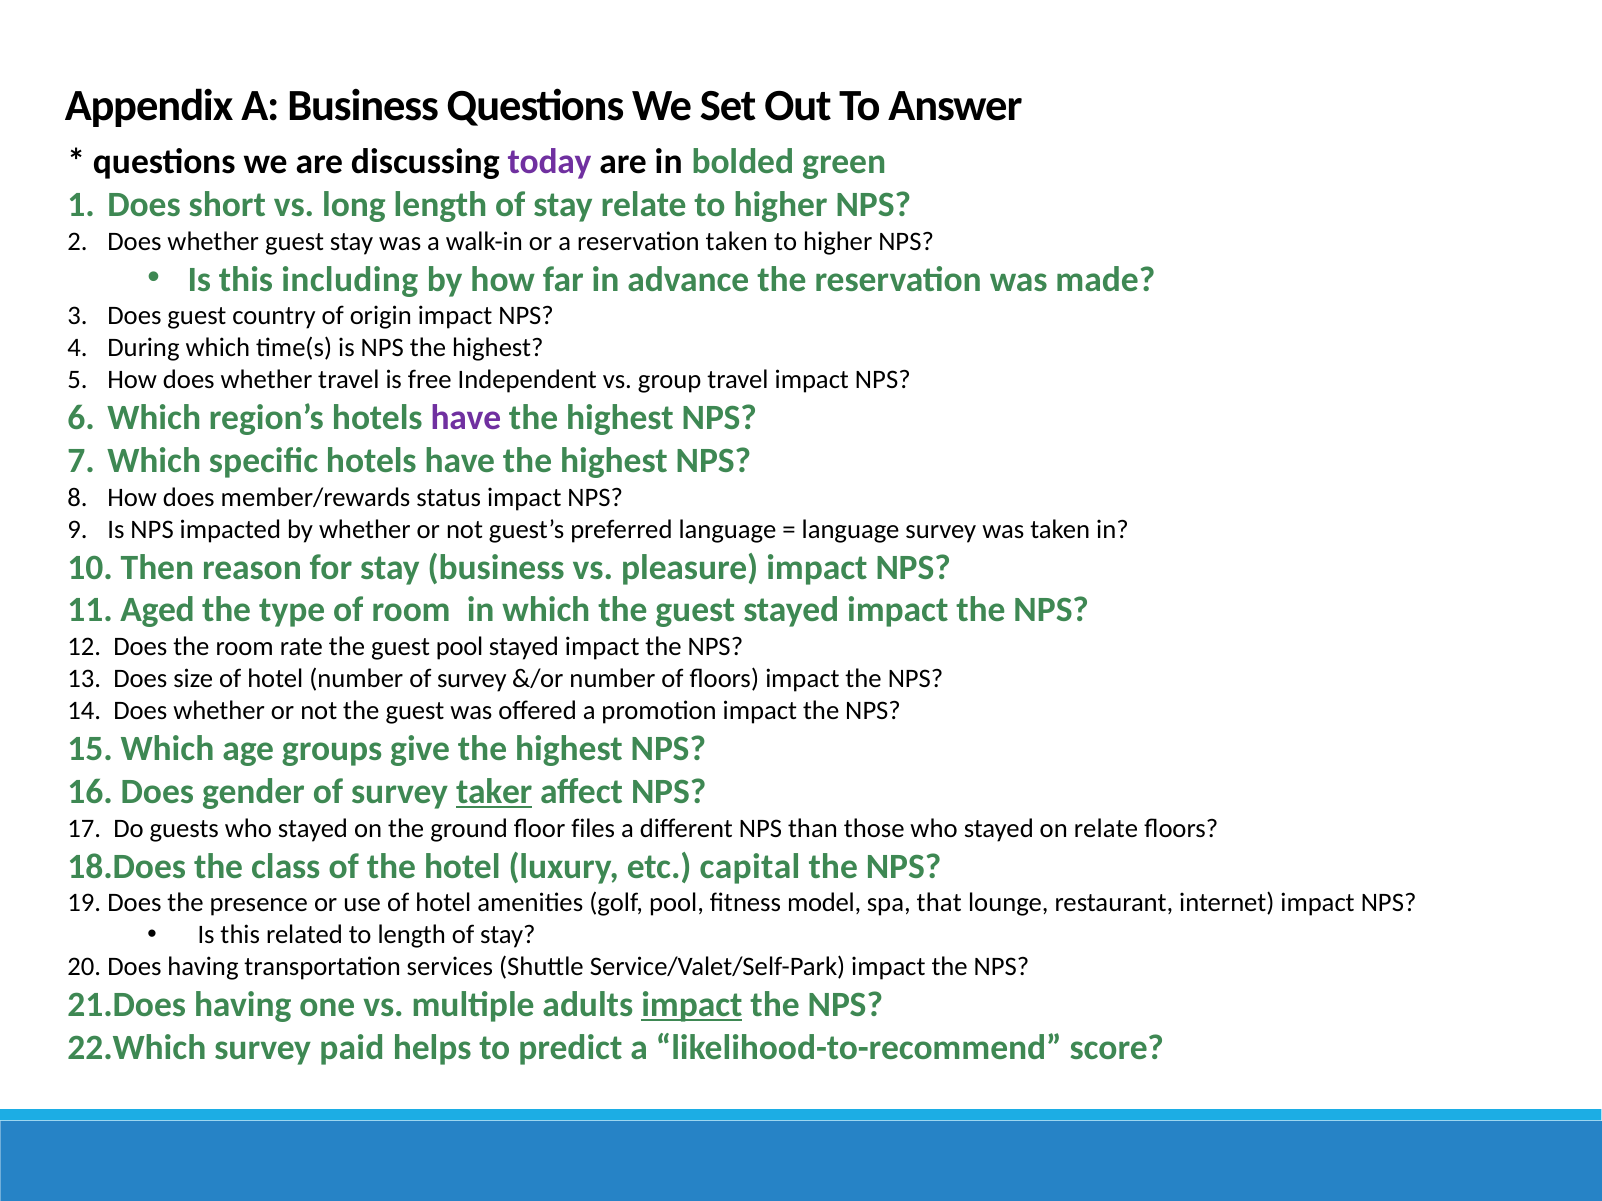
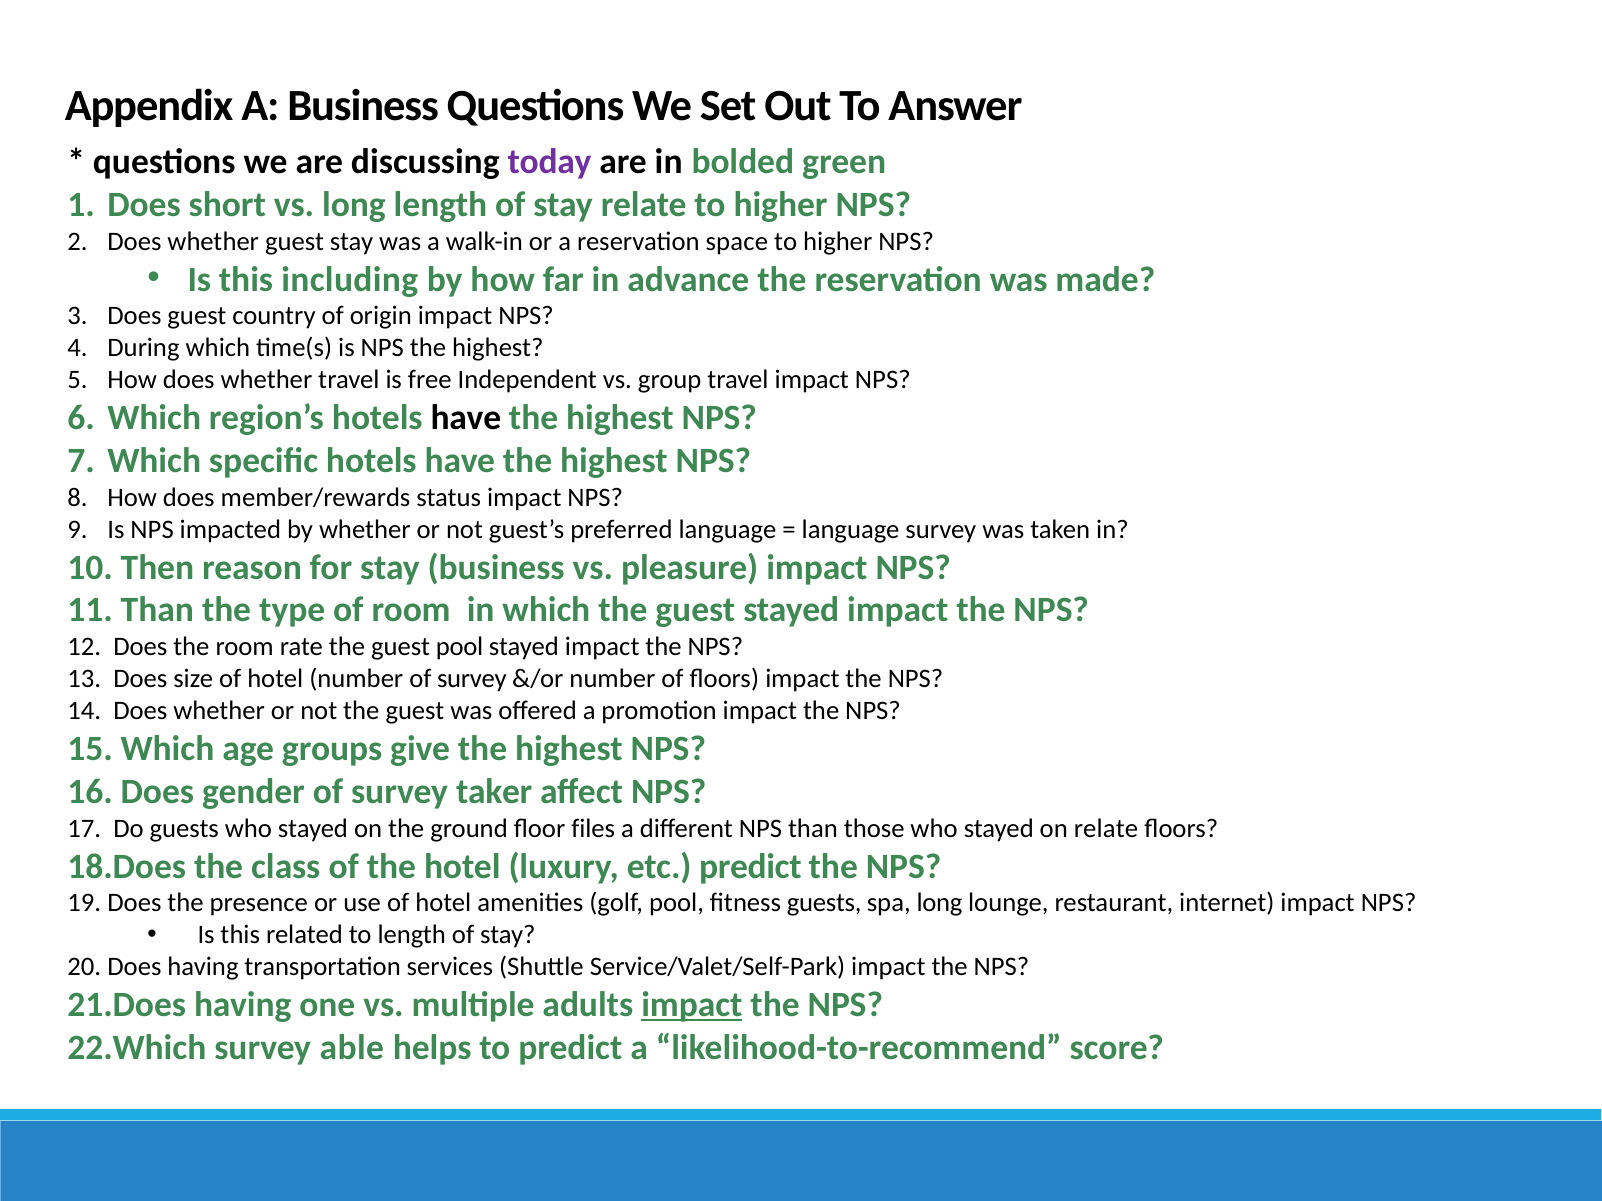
reservation taken: taken -> space
have at (466, 418) colour: purple -> black
Aged at (158, 610): Aged -> Than
taker underline: present -> none
etc capital: capital -> predict
fitness model: model -> guests
spa that: that -> long
paid: paid -> able
